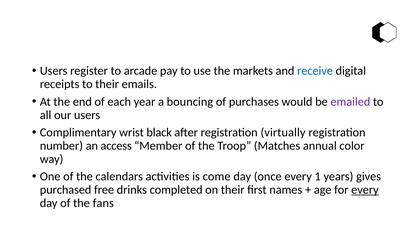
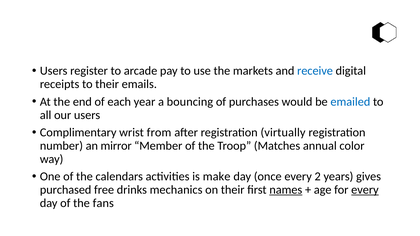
emailed colour: purple -> blue
black: black -> from
access: access -> mirror
come: come -> make
1: 1 -> 2
completed: completed -> mechanics
names underline: none -> present
